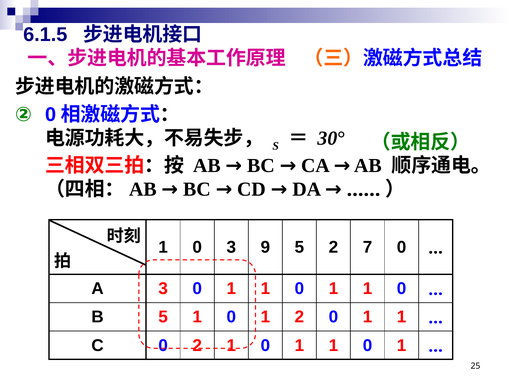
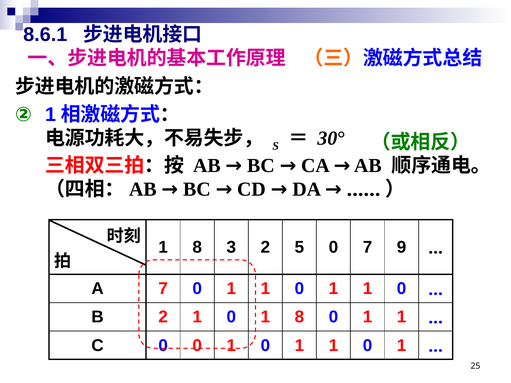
6.1.5: 6.1.5 -> 8.6.1
0 at (51, 115): 0 -> 1
0 at (197, 247): 0 -> 8
3 9: 9 -> 2
5 2: 2 -> 0
7 0: 0 -> 9
A 3: 3 -> 7
B 5: 5 -> 2
0 1 2: 2 -> 8
0 2: 2 -> 0
